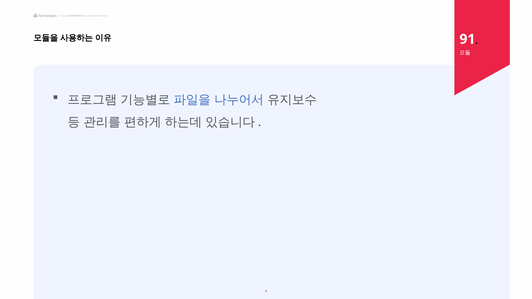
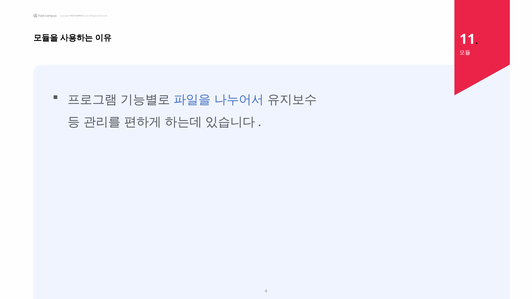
91: 91 -> 11
